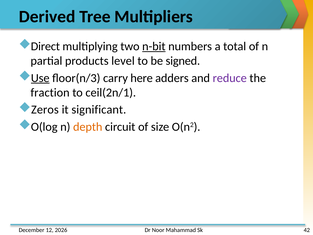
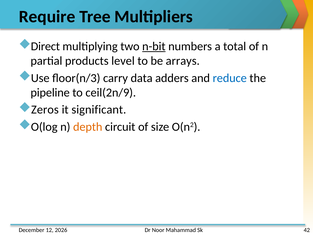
Derived: Derived -> Require
signed: signed -> arrays
Use underline: present -> none
here: here -> data
reduce colour: purple -> blue
fraction: fraction -> pipeline
ceil(2n/1: ceil(2n/1 -> ceil(2n/9
